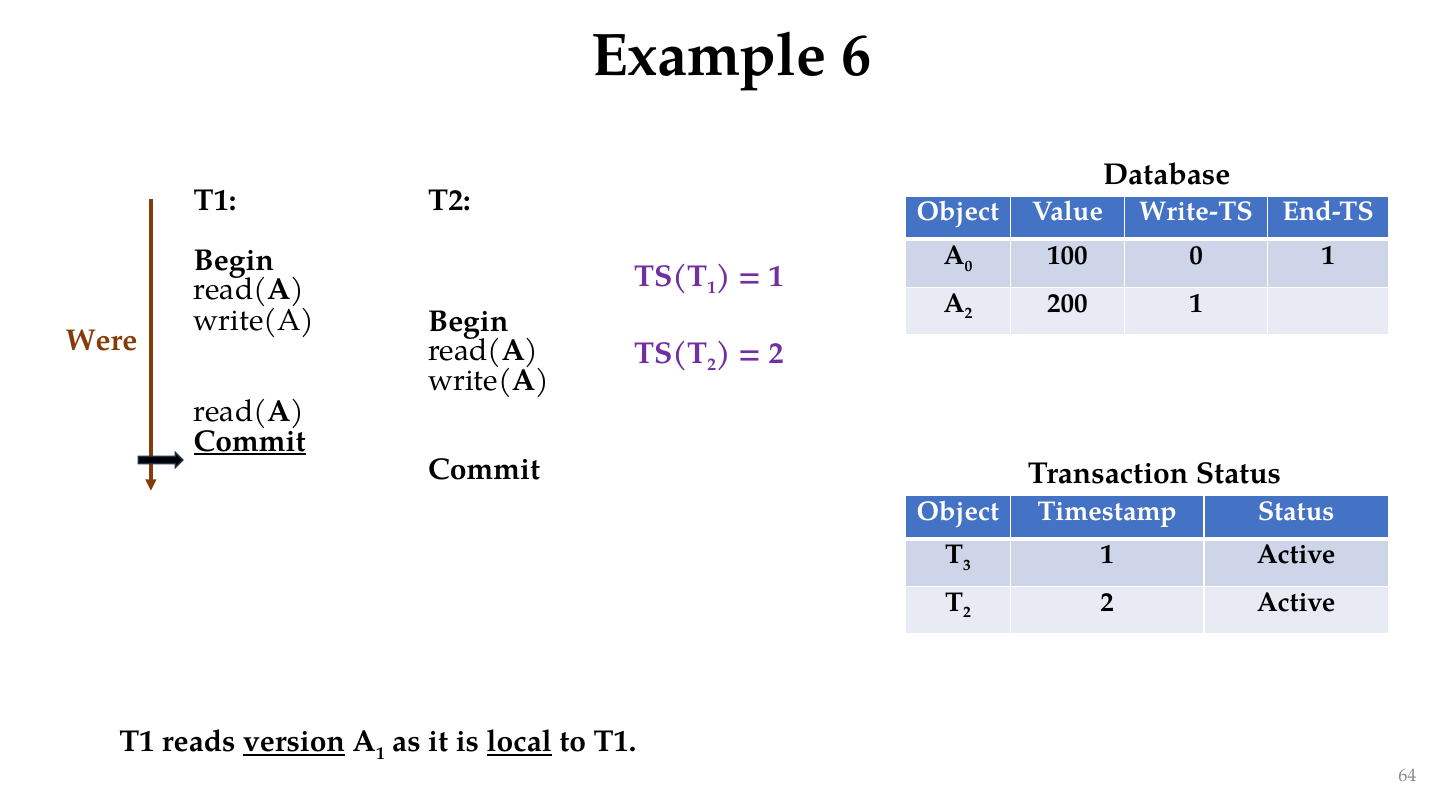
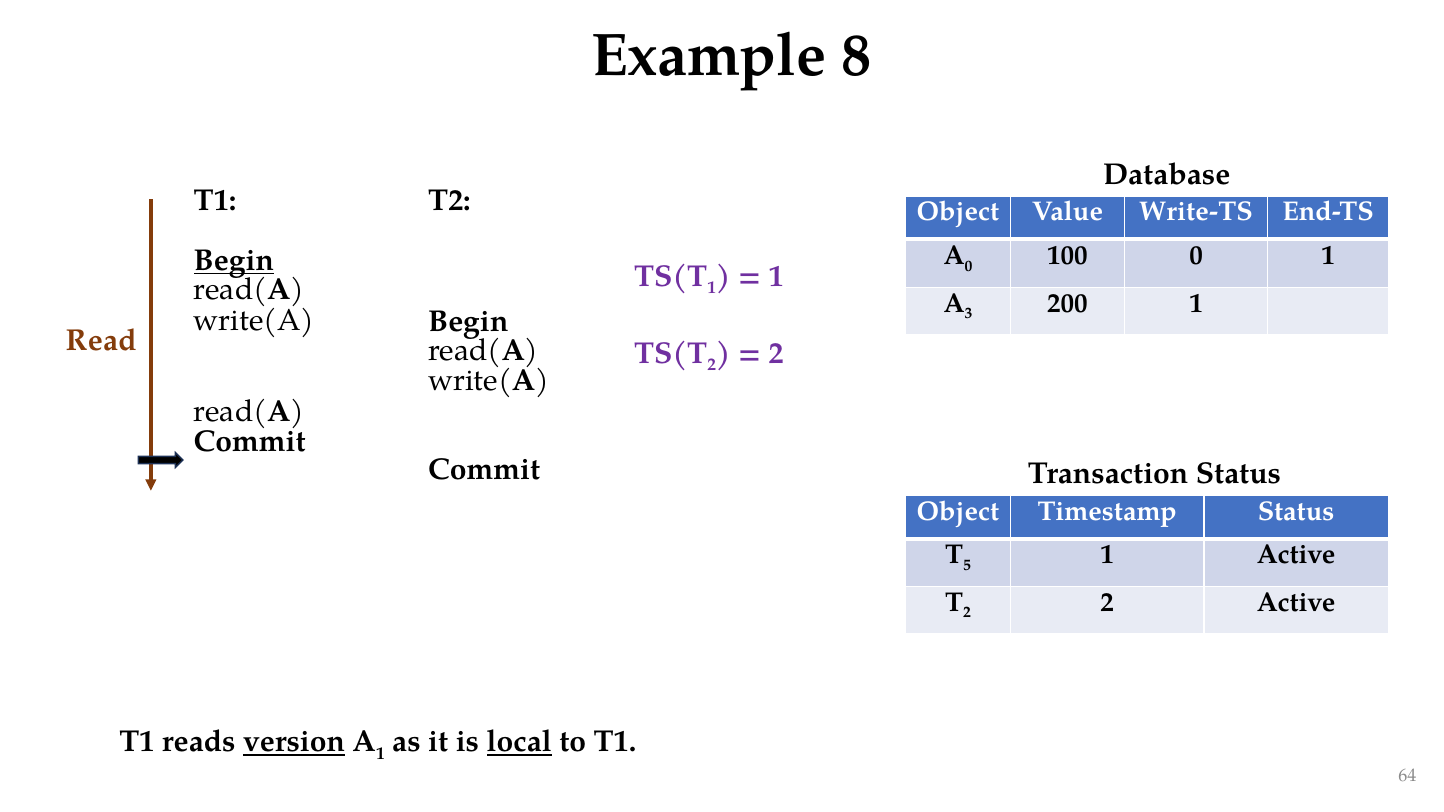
6: 6 -> 8
Begin at (234, 261) underline: none -> present
2 at (969, 314): 2 -> 3
Were: Were -> Read
Commit at (250, 442) underline: present -> none
3: 3 -> 5
